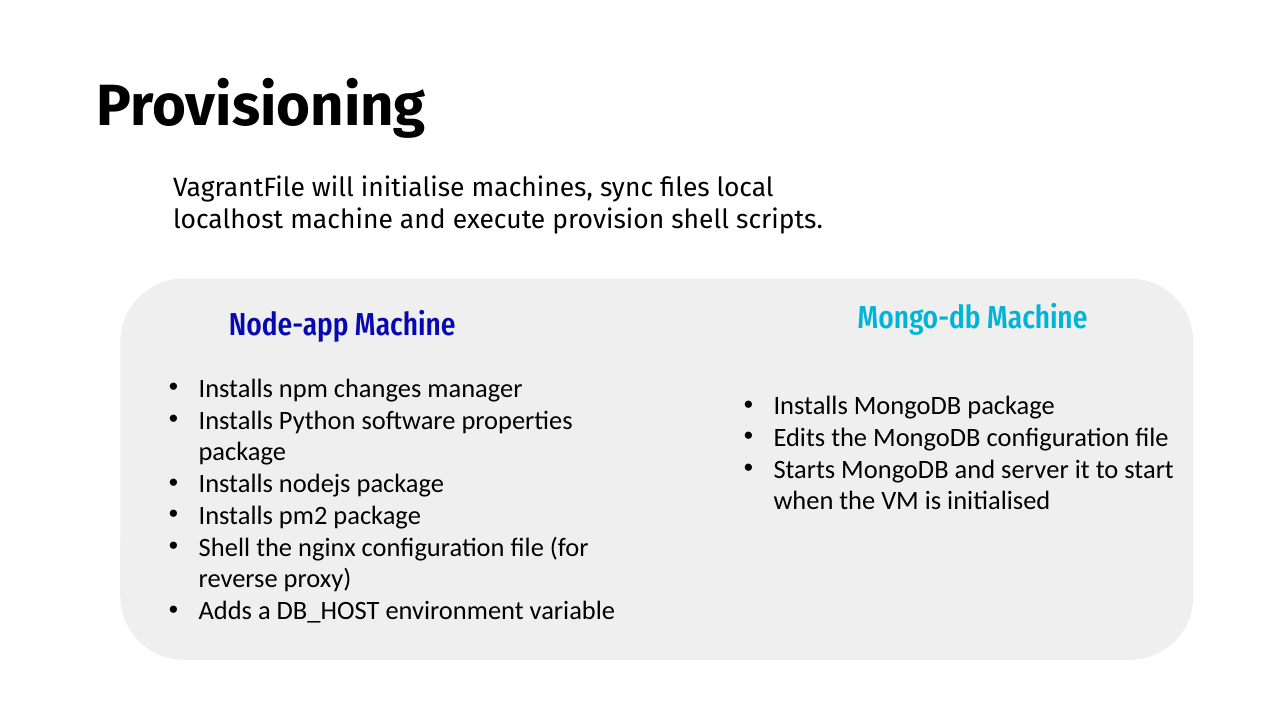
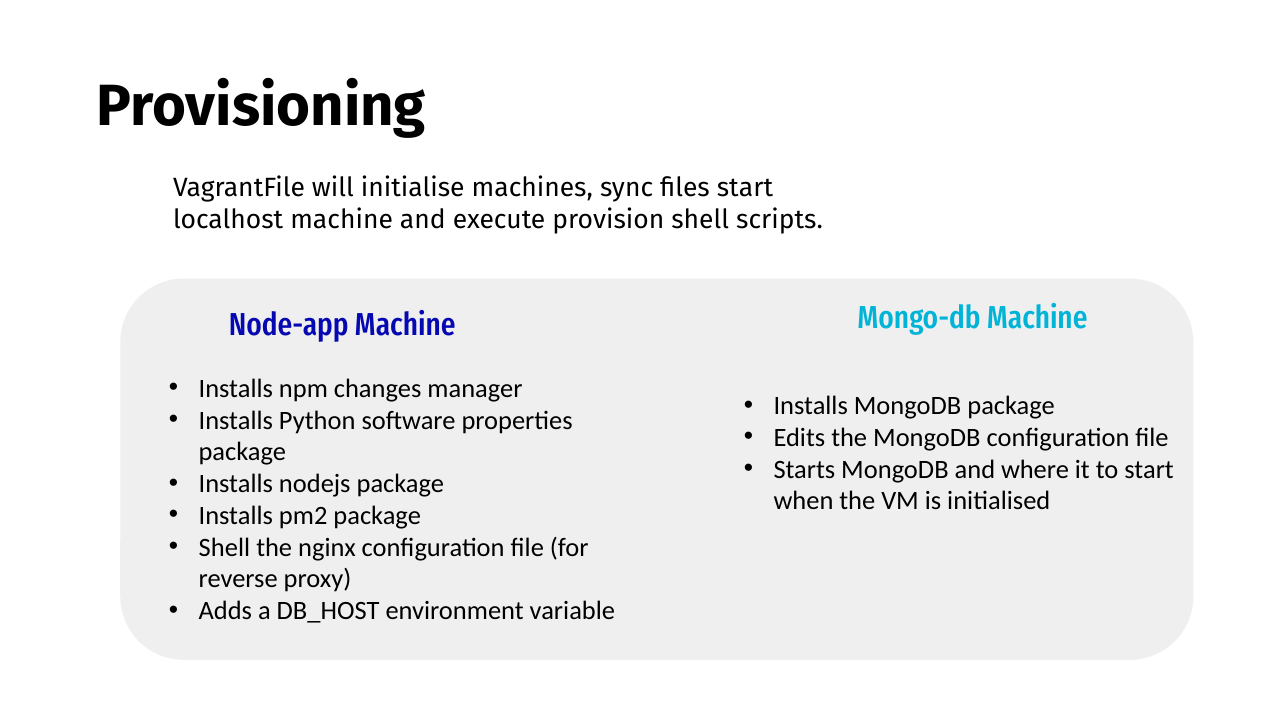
files local: local -> start
server: server -> where
